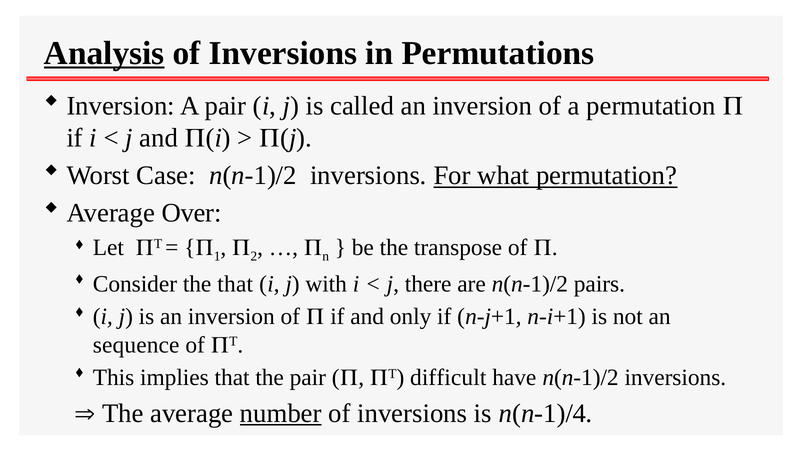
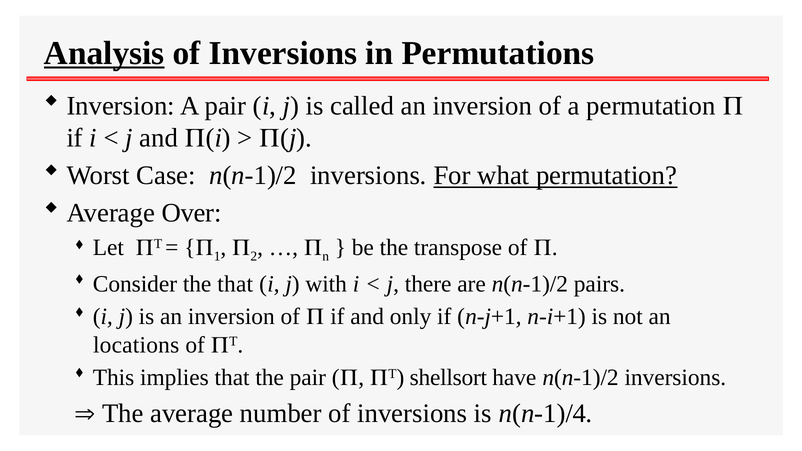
sequence: sequence -> locations
difficult: difficult -> shellsort
number underline: present -> none
